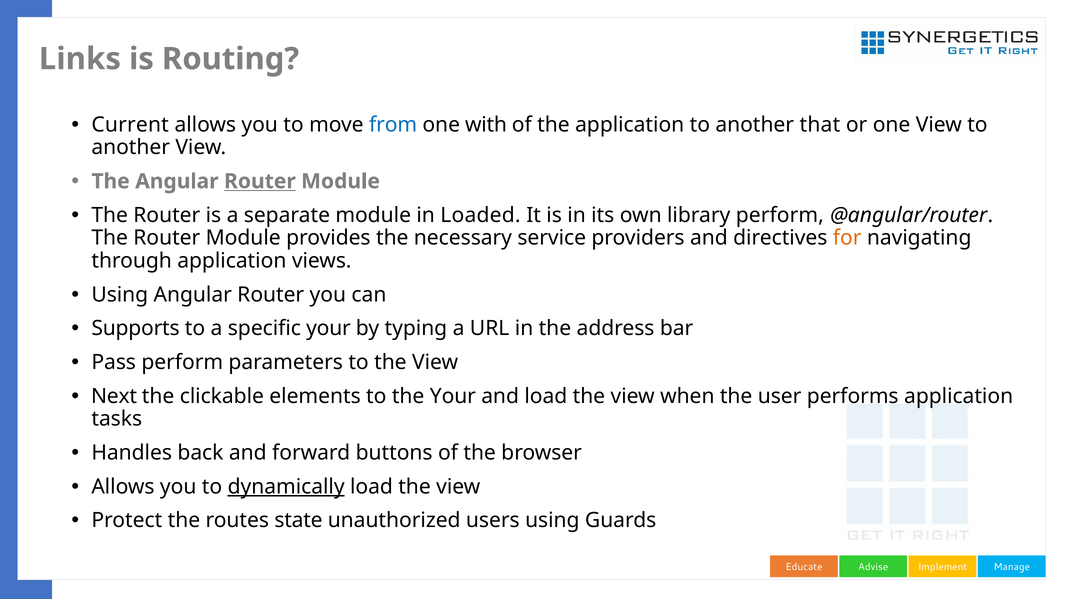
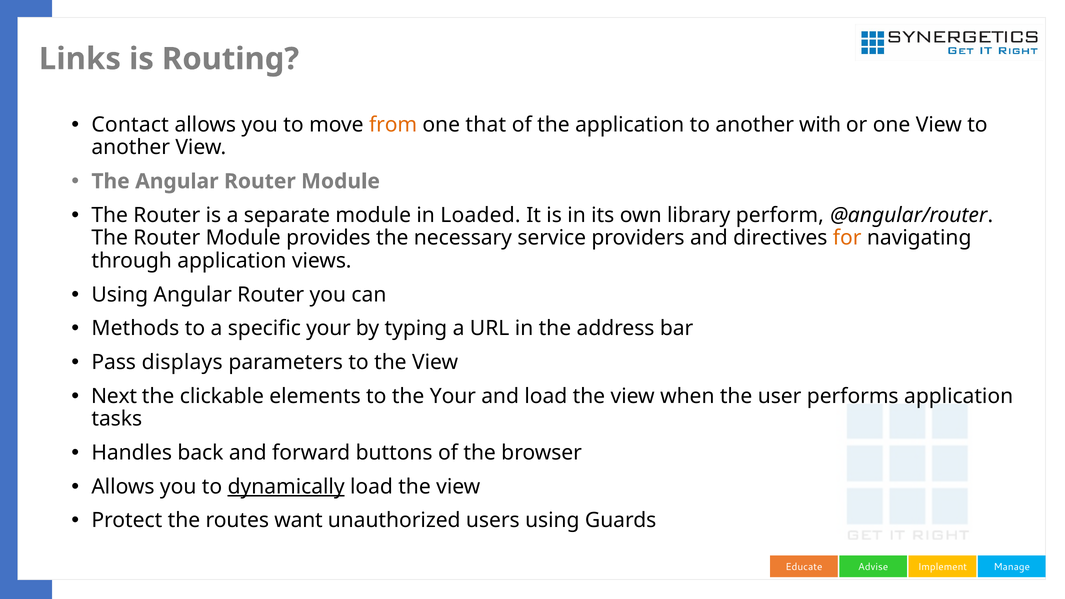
Current: Current -> Contact
from colour: blue -> orange
with: with -> that
that: that -> with
Router at (260, 181) underline: present -> none
Supports: Supports -> Methods
Pass perform: perform -> displays
state: state -> want
